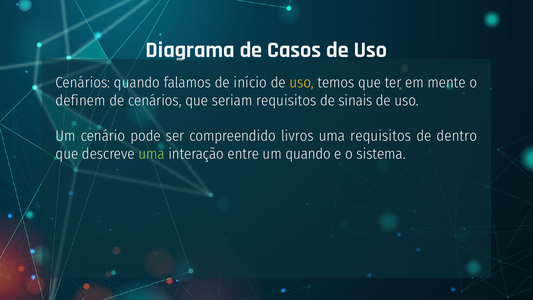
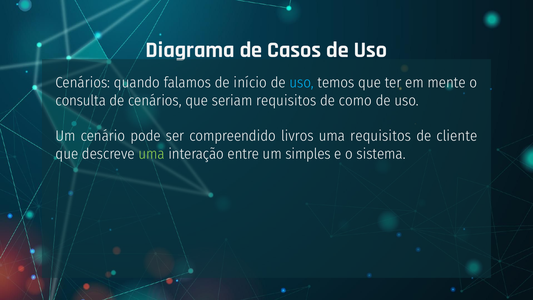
uso at (302, 83) colour: yellow -> light blue
definem: definem -> consulta
sinais: sinais -> como
dentro: dentro -> cliente
um quando: quando -> simples
